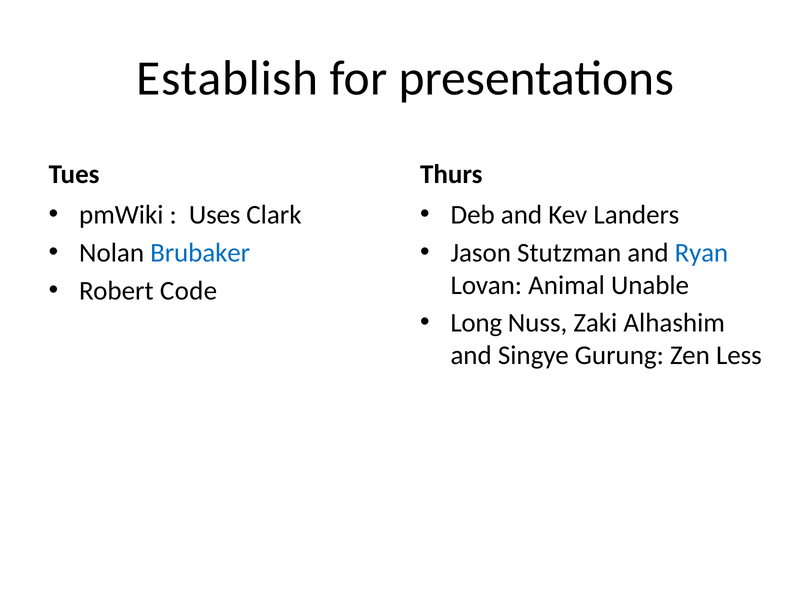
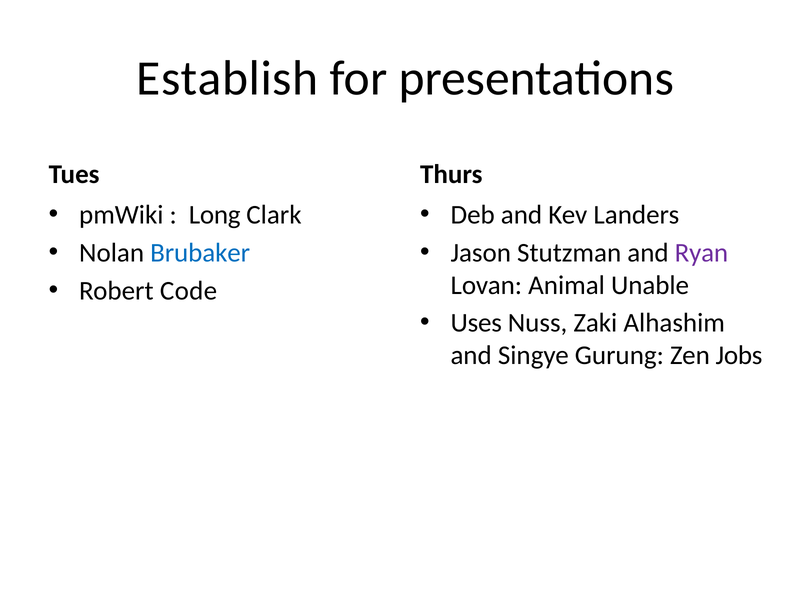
Uses: Uses -> Long
Ryan colour: blue -> purple
Long: Long -> Uses
Less: Less -> Jobs
